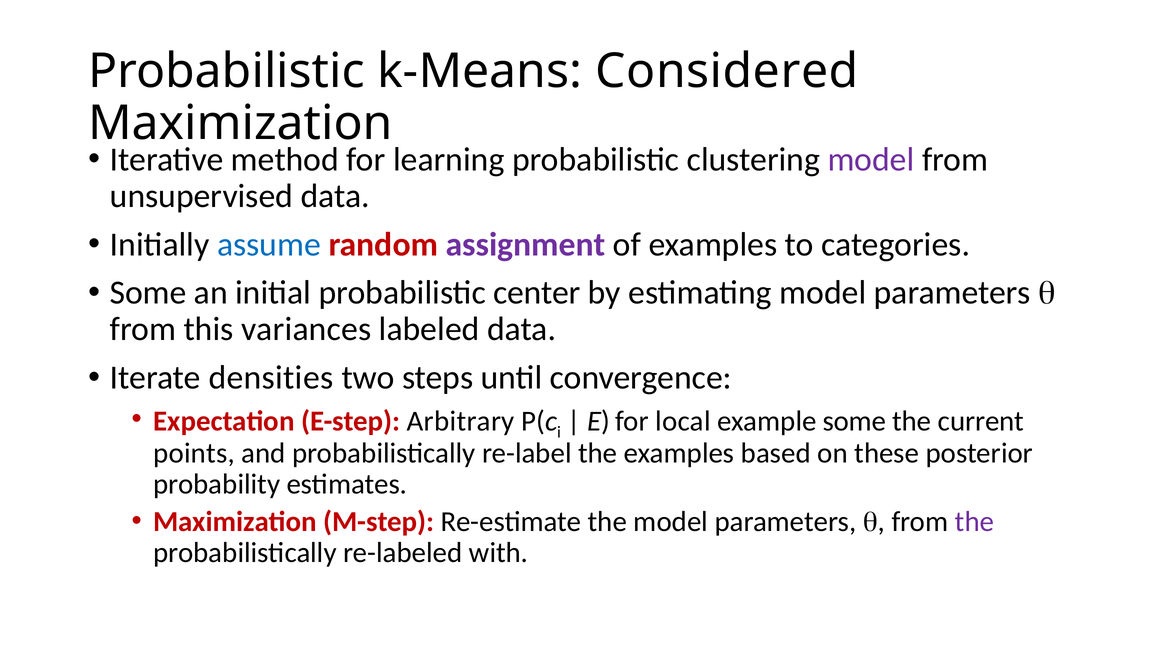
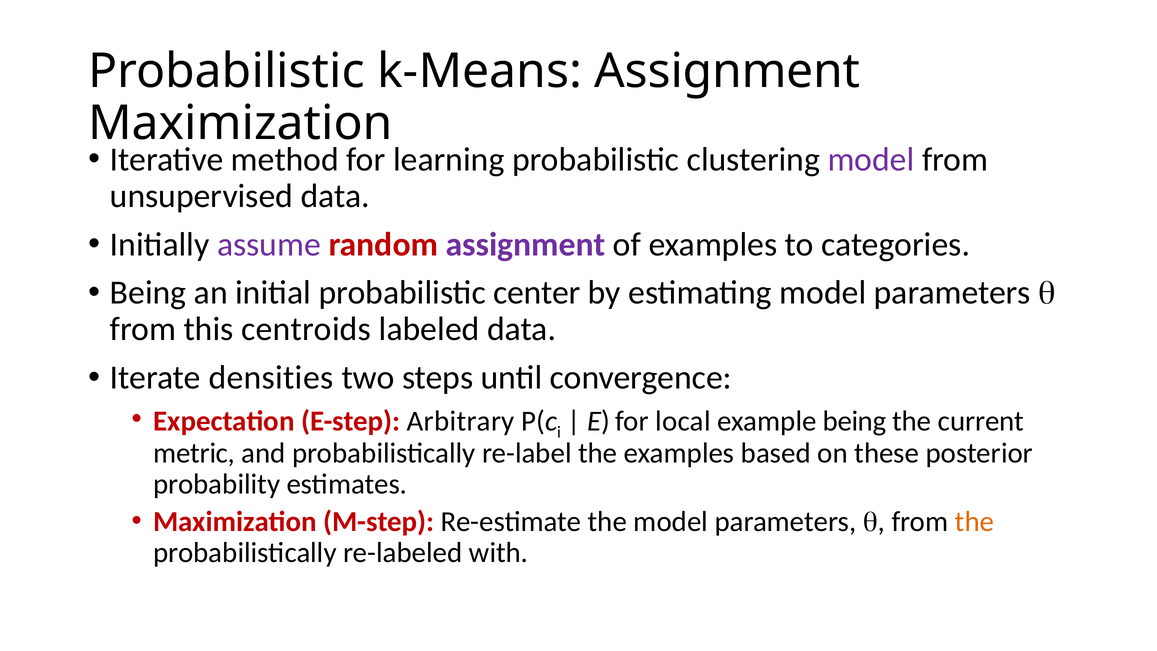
k-Means Considered: Considered -> Assignment
assume colour: blue -> purple
Some at (148, 293): Some -> Being
variances: variances -> centroids
example some: some -> being
points: points -> metric
the at (974, 521) colour: purple -> orange
